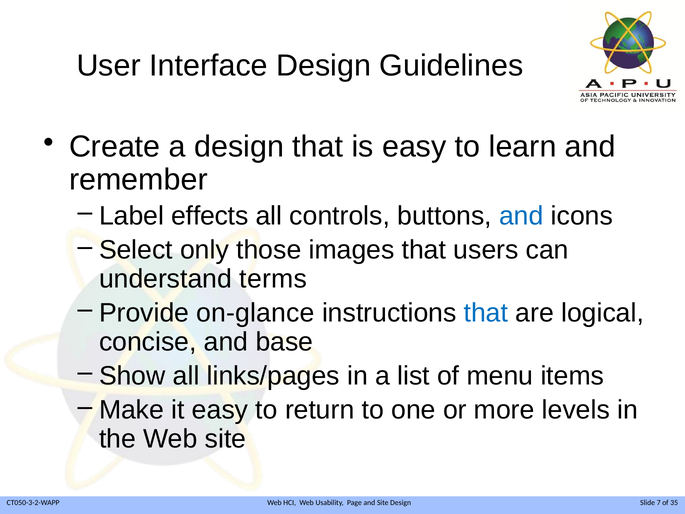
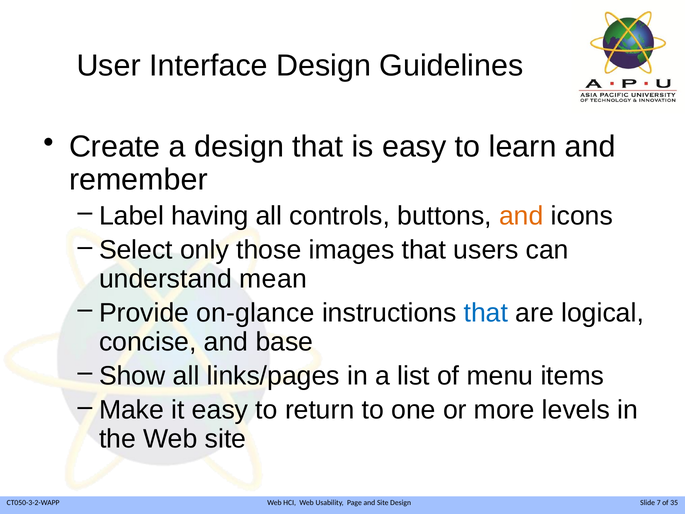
effects: effects -> having
and at (521, 216) colour: blue -> orange
terms: terms -> mean
